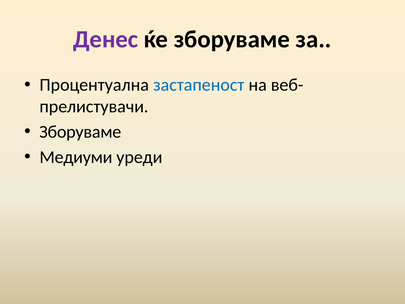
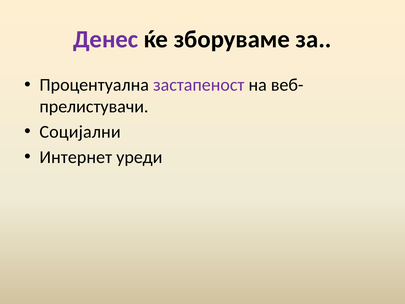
застапеност colour: blue -> purple
Зборуваме at (80, 132): Зборуваме -> Социјални
Медиуми: Медиуми -> Интернет
